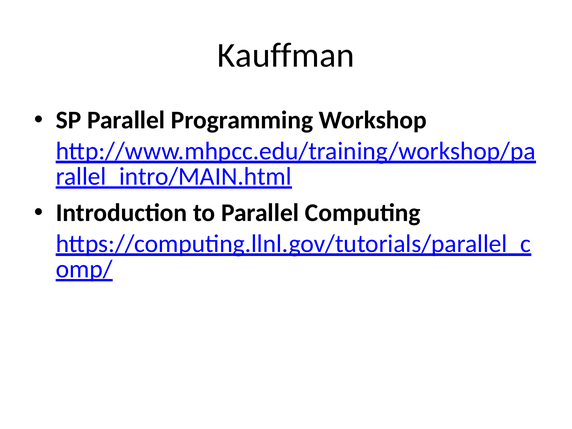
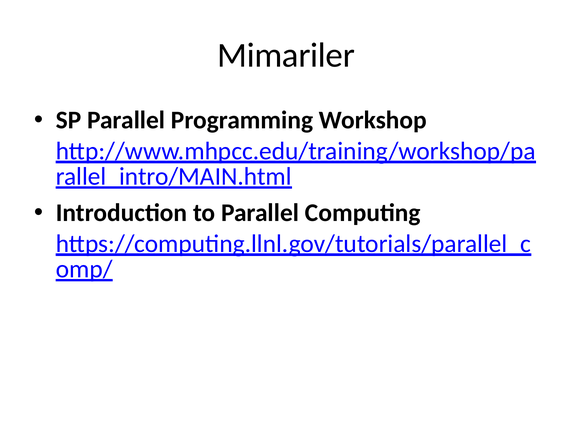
Kauffman: Kauffman -> Mimariler
